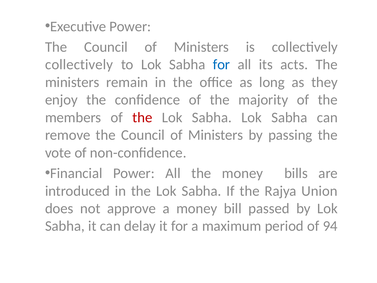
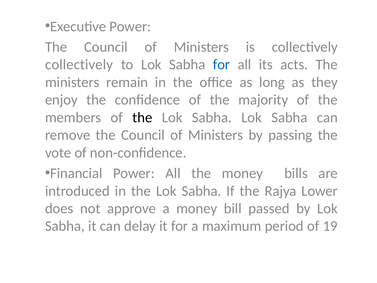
the at (142, 117) colour: red -> black
Union: Union -> Lower
94: 94 -> 19
